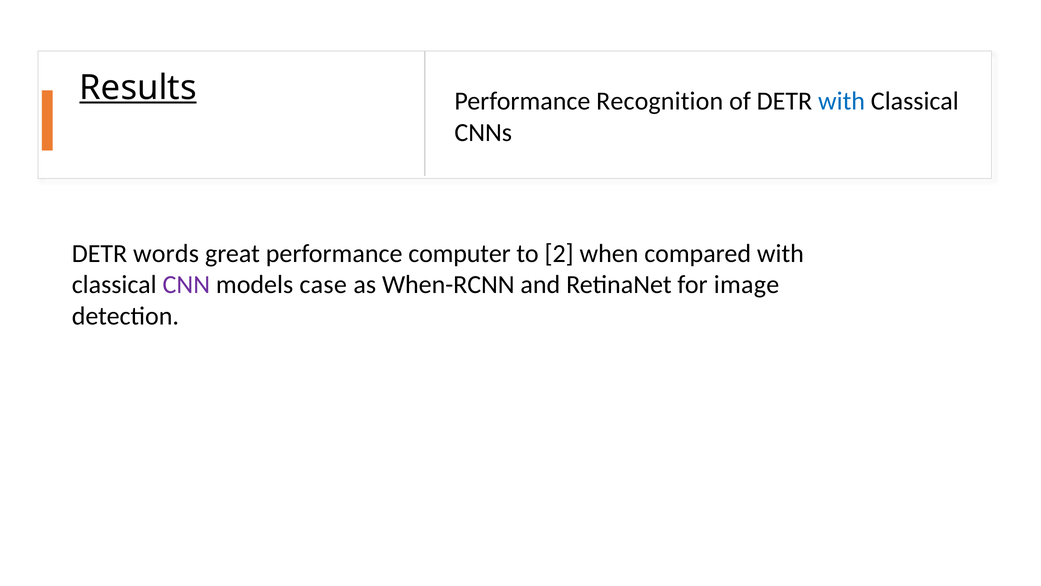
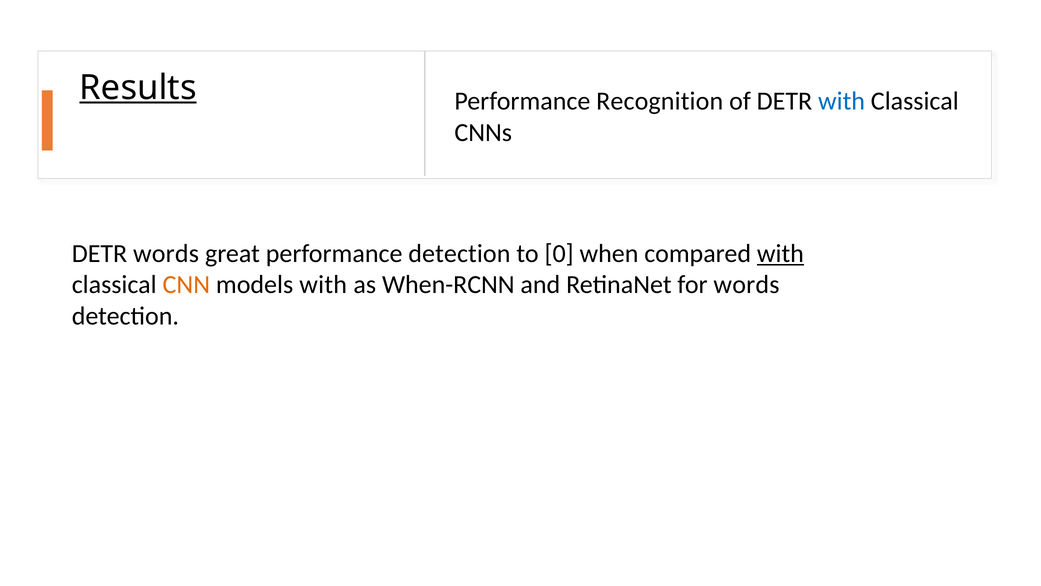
performance computer: computer -> detection
2: 2 -> 0
with at (780, 253) underline: none -> present
CNN colour: purple -> orange
models case: case -> with
for image: image -> words
